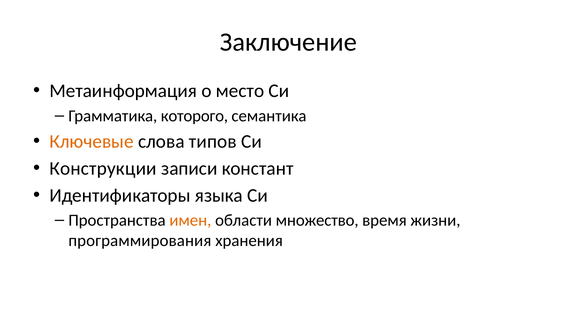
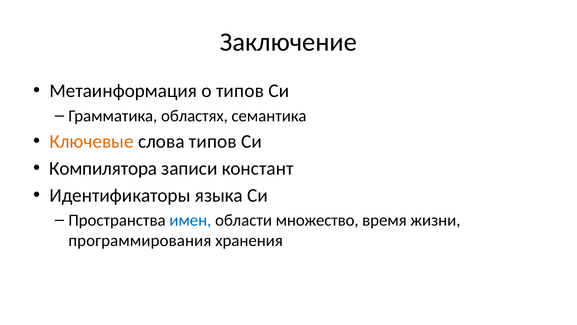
о место: место -> типов
которого: которого -> областях
Конструкции: Конструкции -> Компилятора
имен colour: orange -> blue
